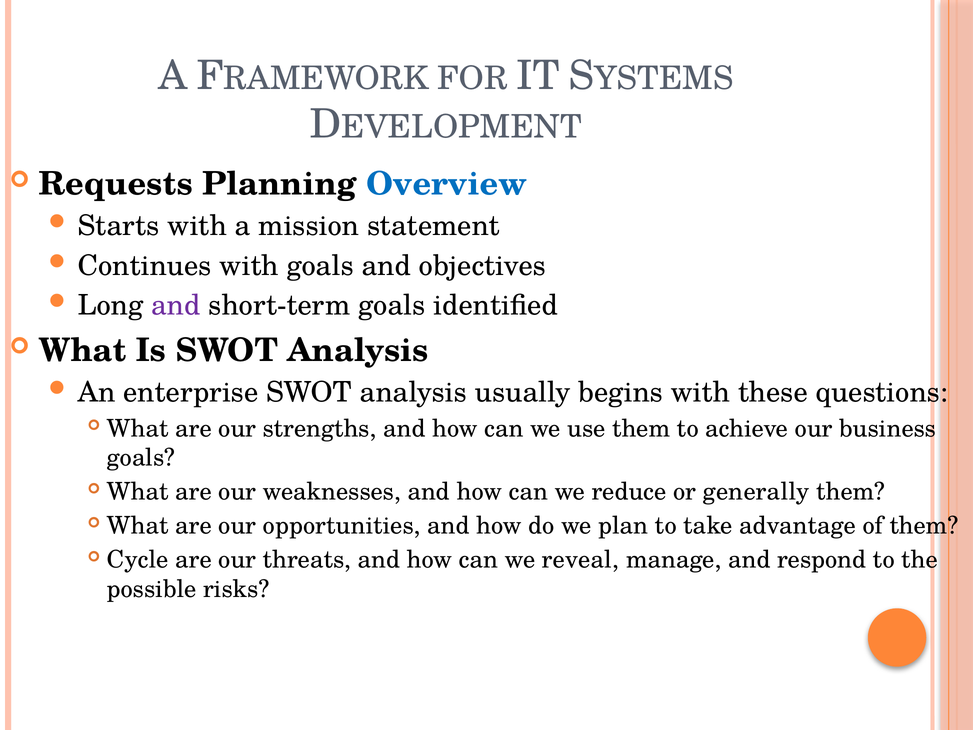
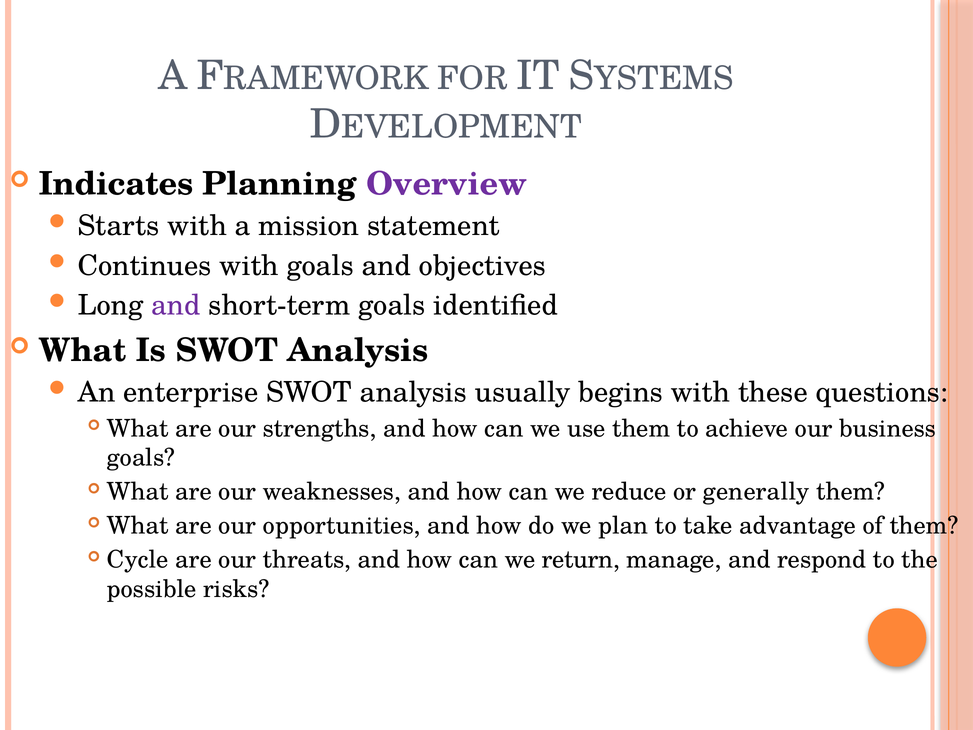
Requests: Requests -> Indicates
Overview colour: blue -> purple
reveal: reveal -> return
